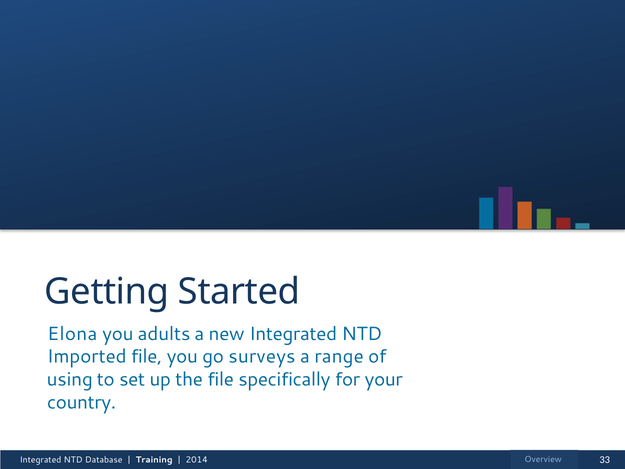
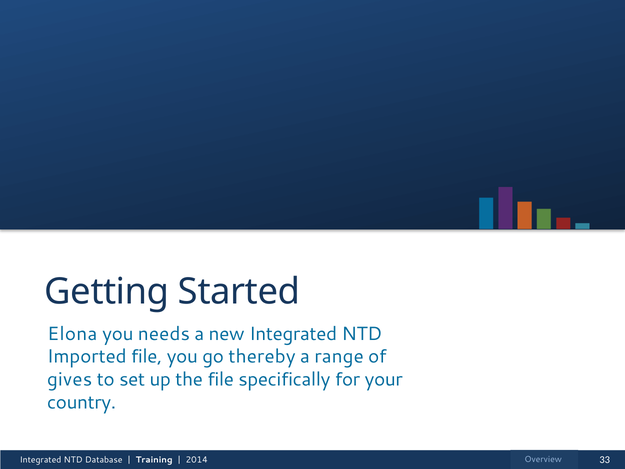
adults: adults -> needs
surveys: surveys -> thereby
using: using -> gives
